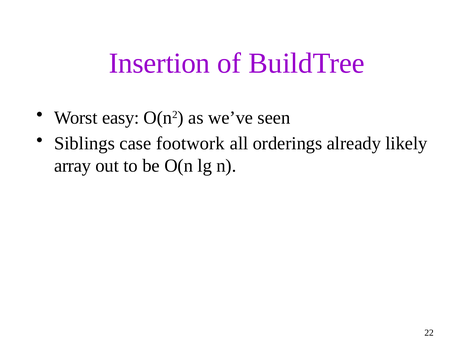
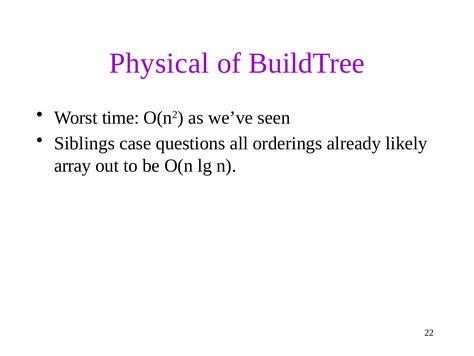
Insertion: Insertion -> Physical
easy: easy -> time
footwork: footwork -> questions
